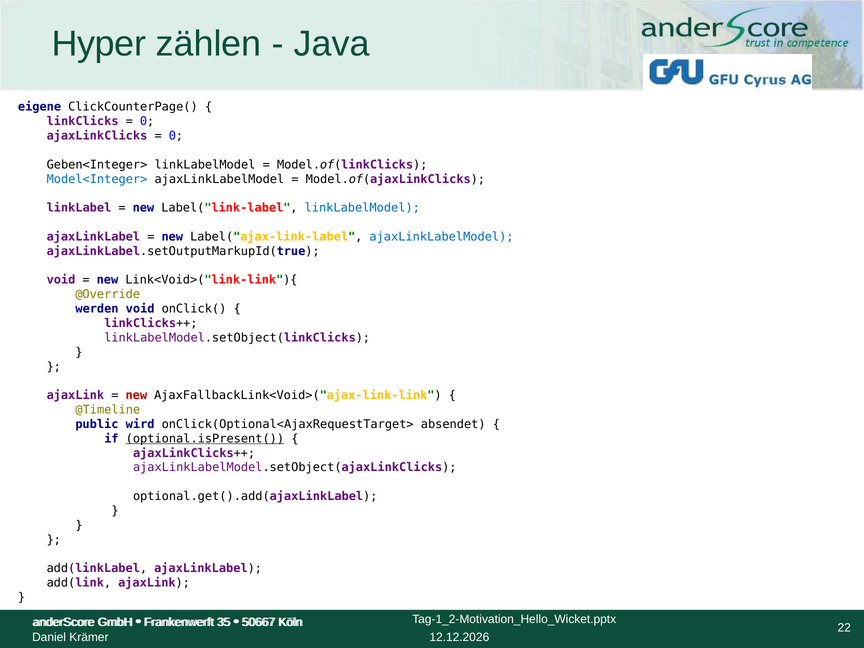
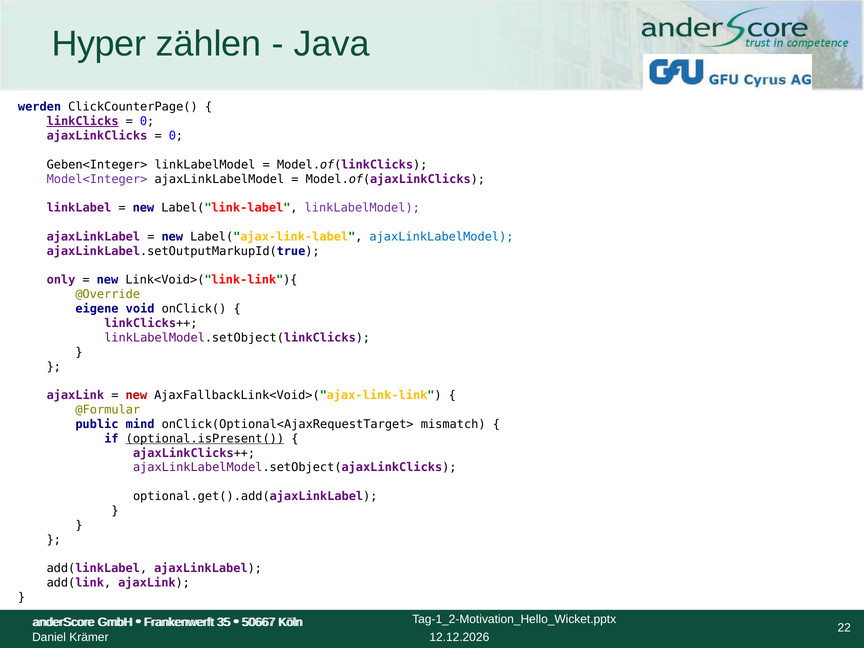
eigene: eigene -> werden
linkClicks underline: none -> present
Model<Integer> colour: blue -> purple
linkLabelModel at (362, 208) colour: blue -> purple
void at (61, 280): void -> only
werden: werden -> eigene
@Timeline: @Timeline -> @Formular
wird: wird -> mind
absendet: absendet -> mismatch
